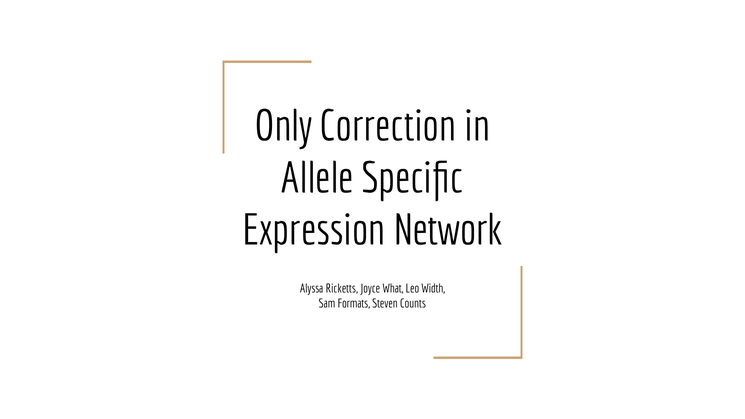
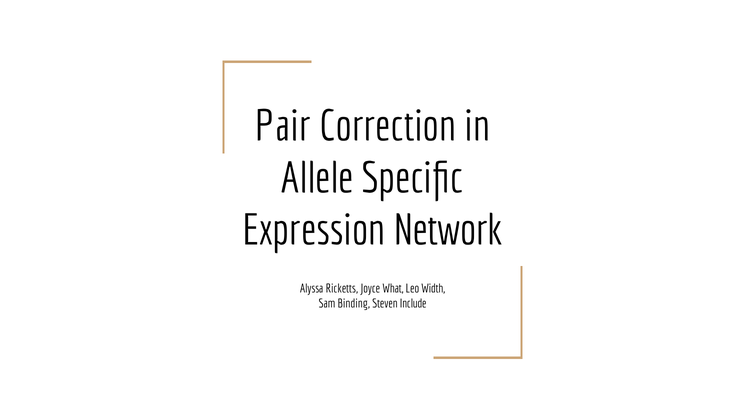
Only: Only -> Pair
Formats: Formats -> Binding
Counts: Counts -> Include
